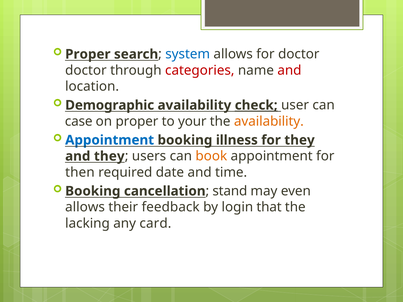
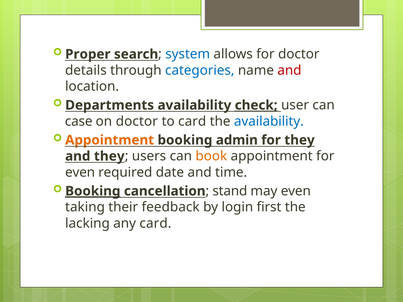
doctor at (86, 70): doctor -> details
categories colour: red -> blue
Demographic: Demographic -> Departments
on proper: proper -> doctor
to your: your -> card
availability at (269, 121) colour: orange -> blue
Appointment at (110, 140) colour: blue -> orange
illness: illness -> admin
then at (80, 172): then -> even
Booking at (93, 191) underline: none -> present
allows at (85, 207): allows -> taking
that: that -> first
